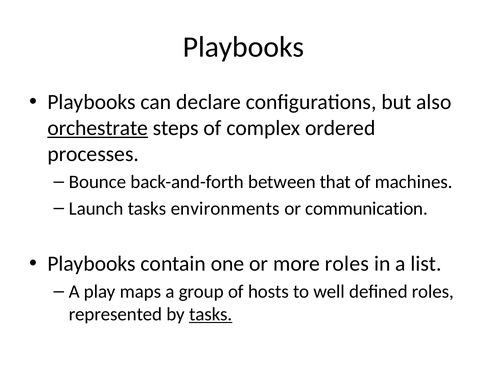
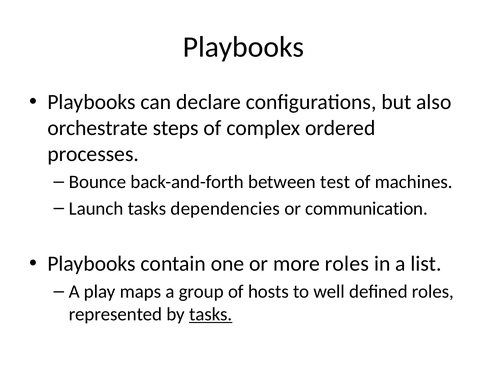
orchestrate underline: present -> none
that: that -> test
environments: environments -> dependencies
